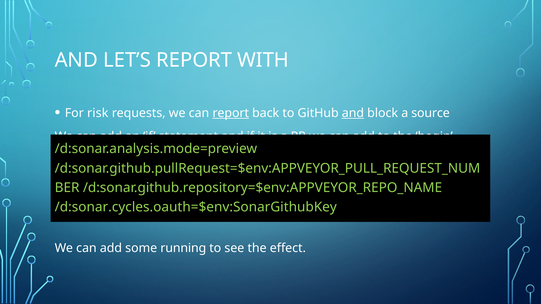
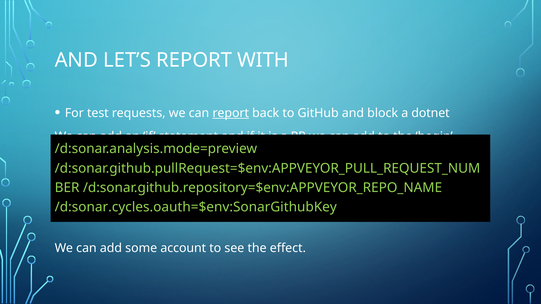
risk: risk -> test
and at (353, 113) underline: present -> none
source: source -> dotnet
running: running -> account
